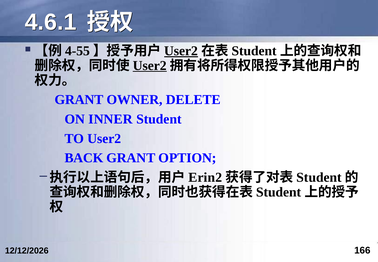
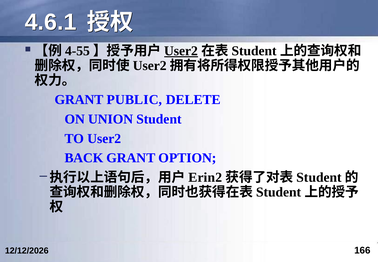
User2 at (150, 66) underline: present -> none
OWNER: OWNER -> PUBLIC
INNER: INNER -> UNION
